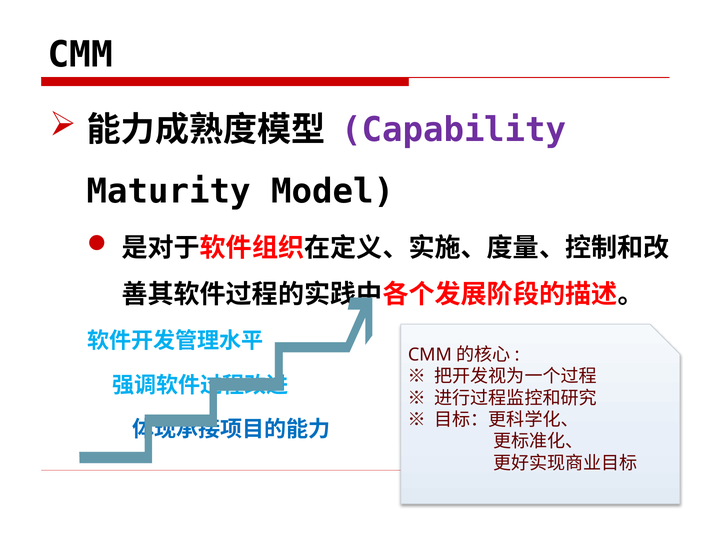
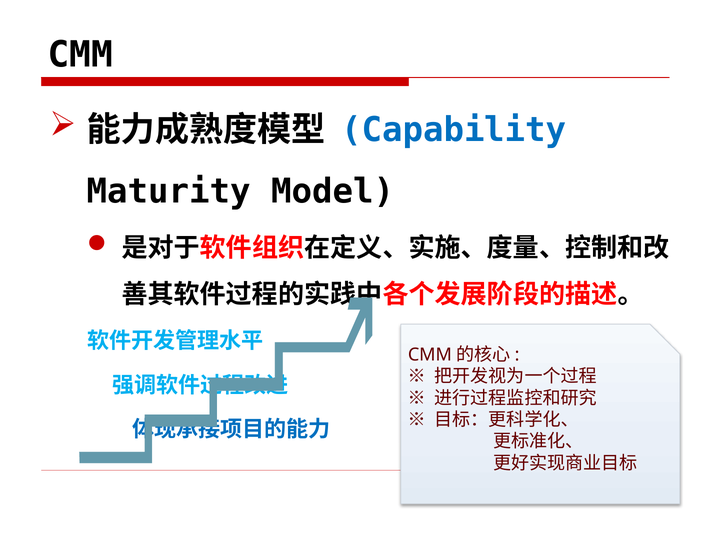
Capability colour: purple -> blue
